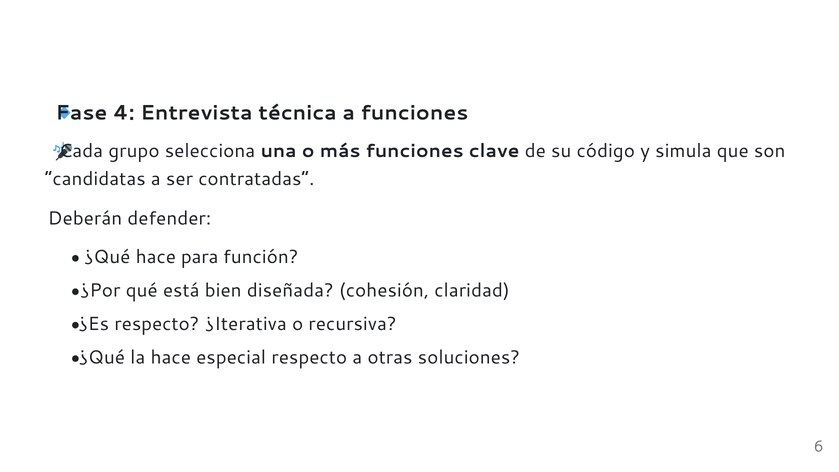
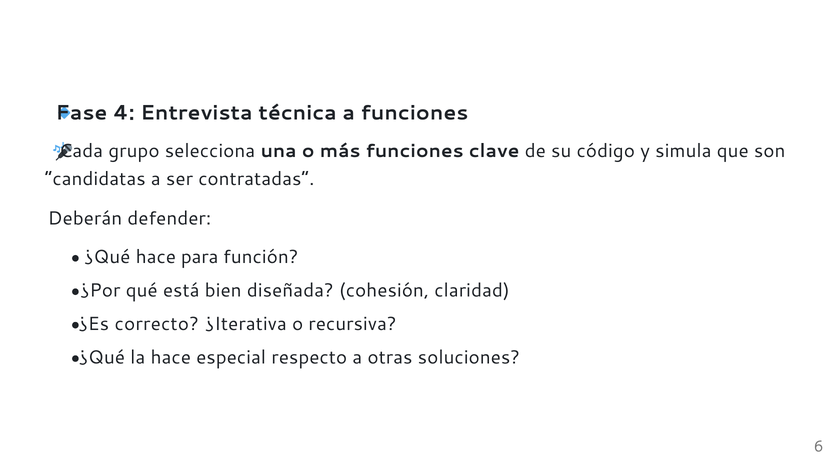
¿Es respecto: respecto -> correcto
